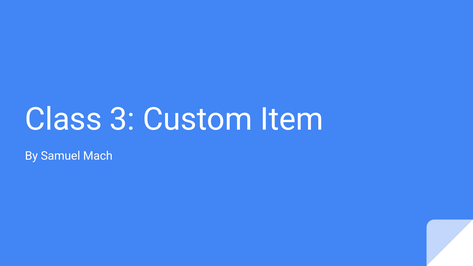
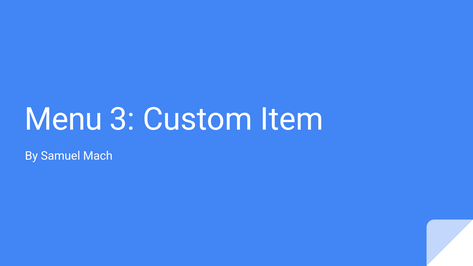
Class: Class -> Menu
